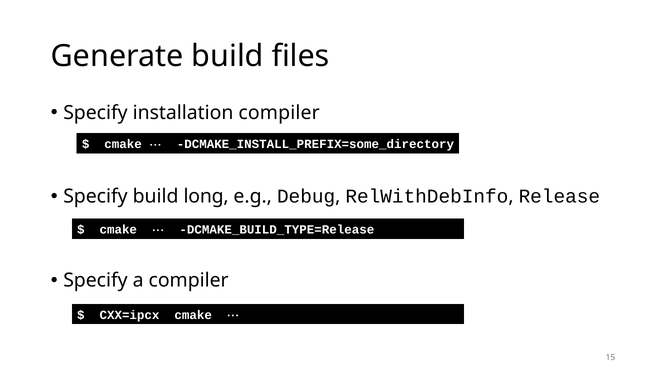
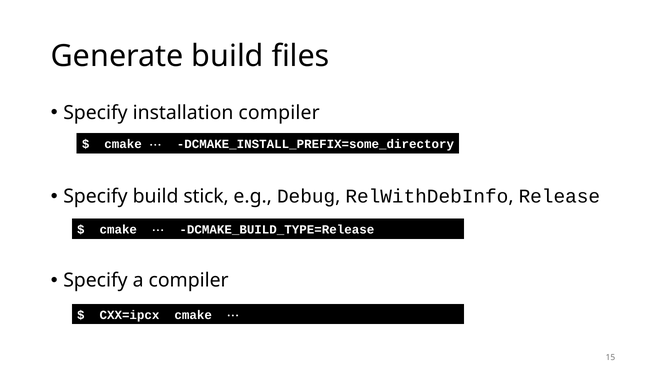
long: long -> stick
